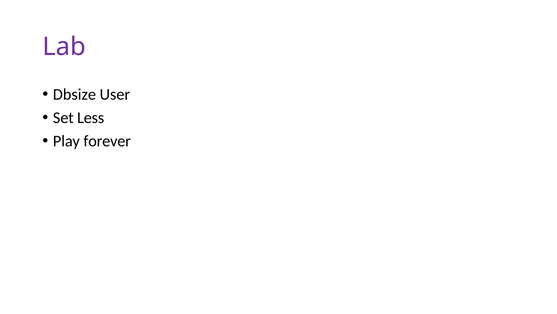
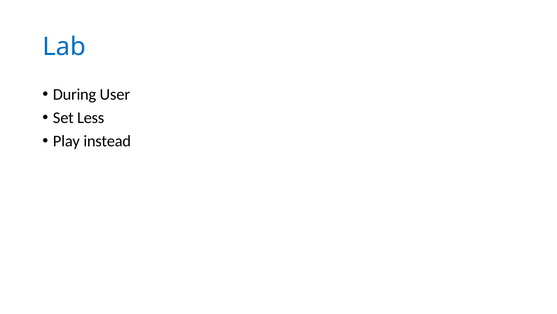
Lab colour: purple -> blue
Dbsize: Dbsize -> During
forever: forever -> instead
